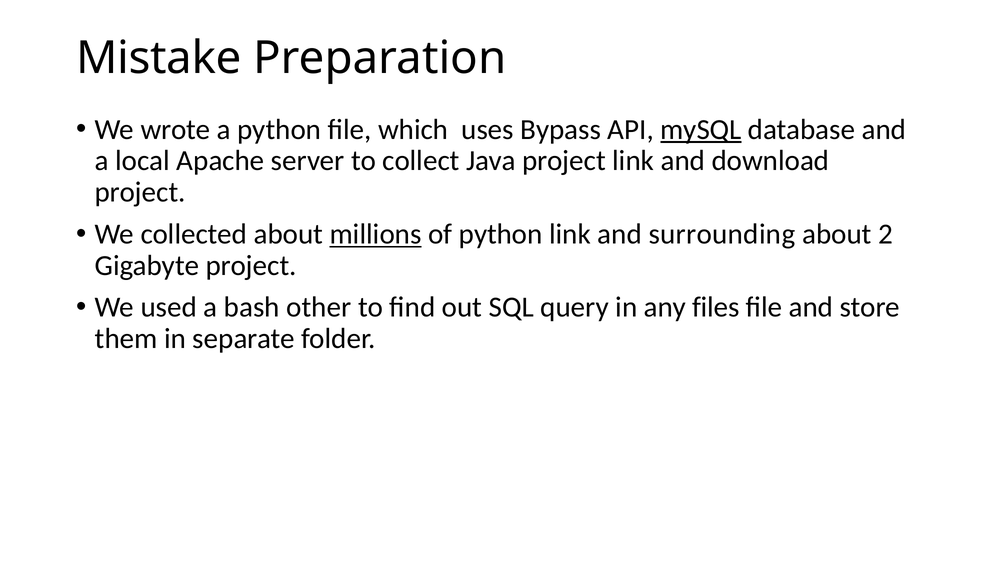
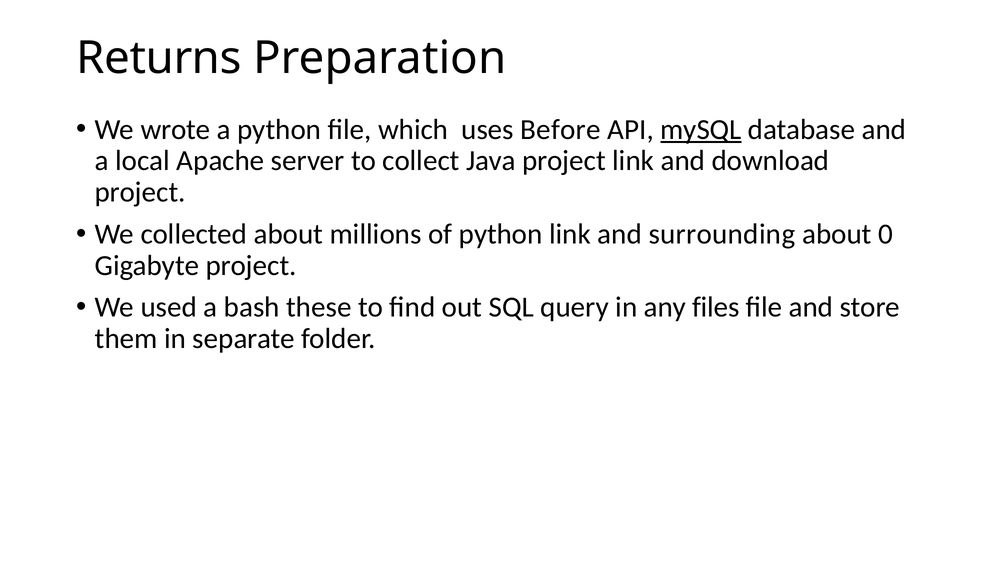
Mistake: Mistake -> Returns
Bypass: Bypass -> Before
millions underline: present -> none
2: 2 -> 0
other: other -> these
